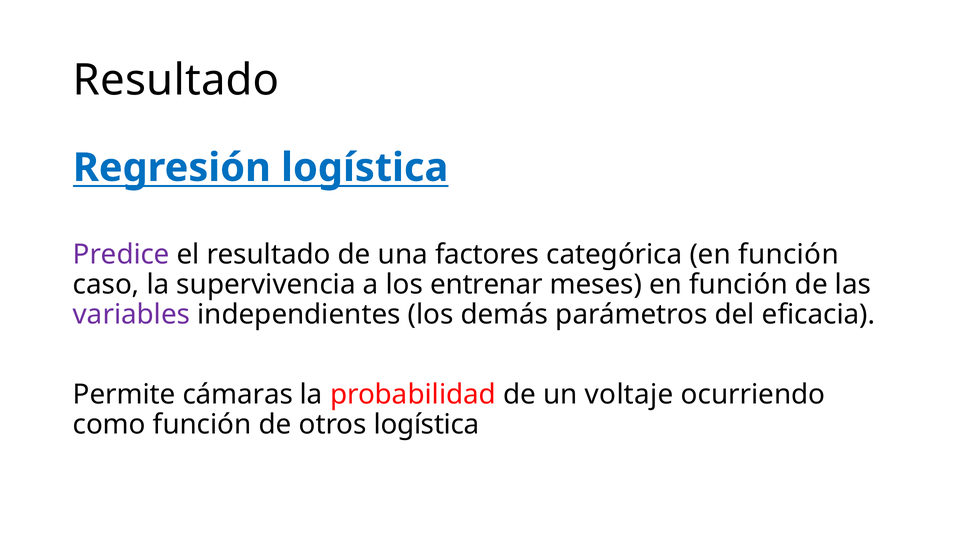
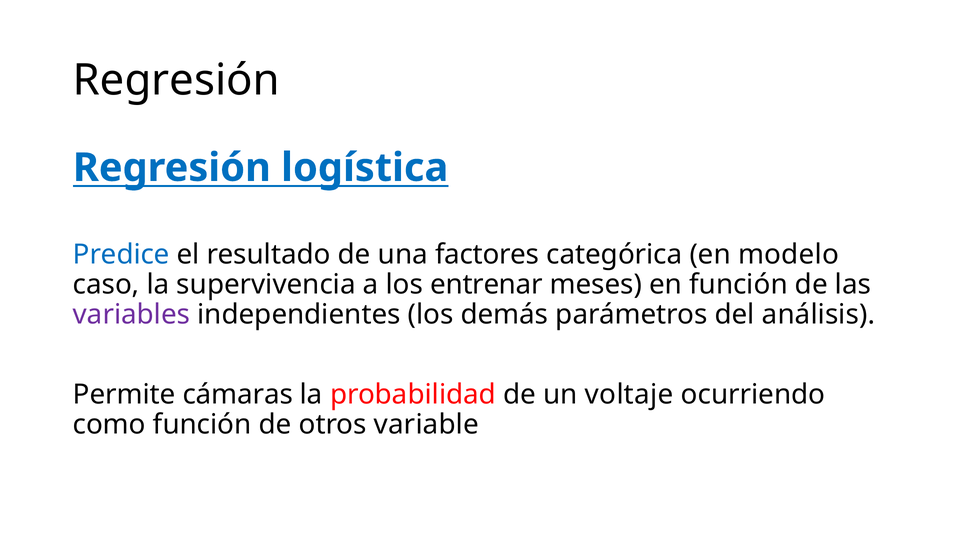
Resultado at (176, 80): Resultado -> Regresión
Predice colour: purple -> blue
categórica en función: función -> modelo
eficacia: eficacia -> análisis
otros logística: logística -> variable
